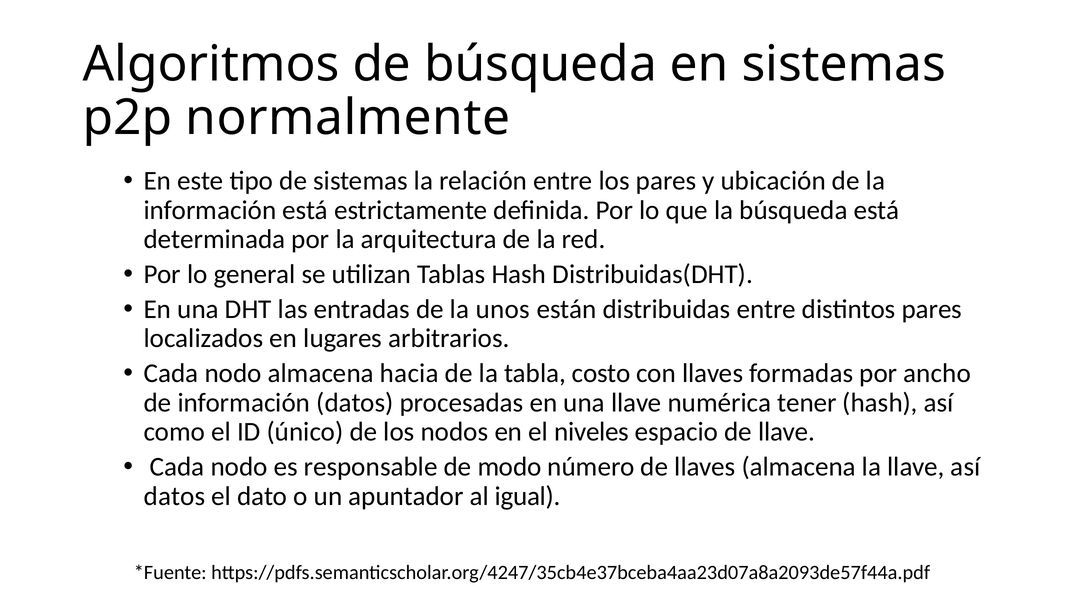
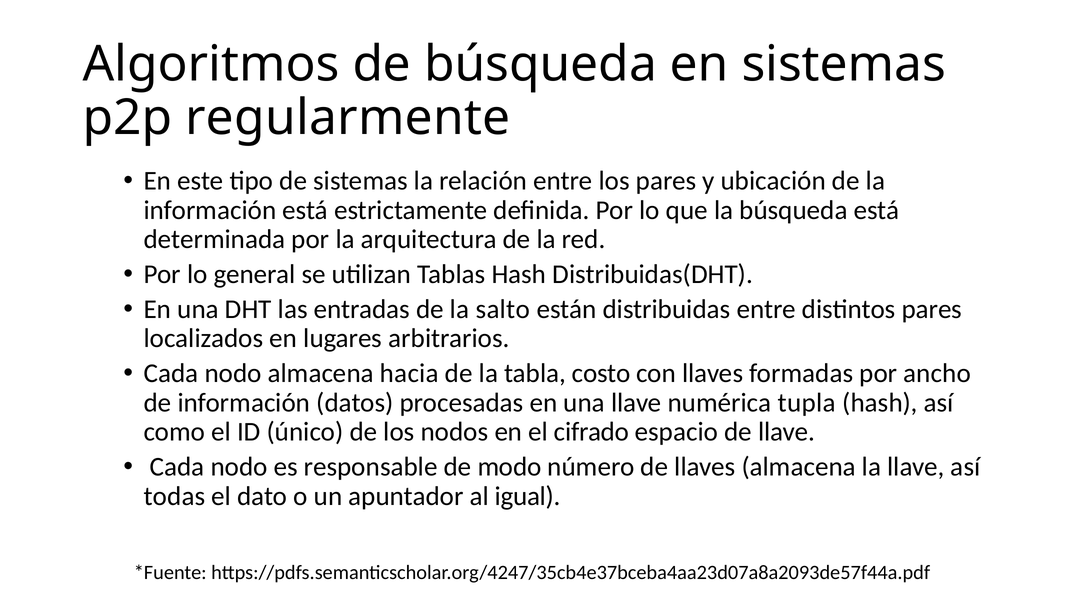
normalmente: normalmente -> regularmente
unos: unos -> salto
tener: tener -> tupla
niveles: niveles -> cifrado
datos at (174, 496): datos -> todas
